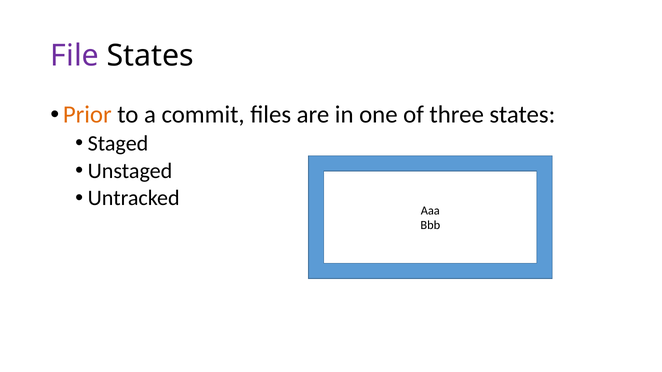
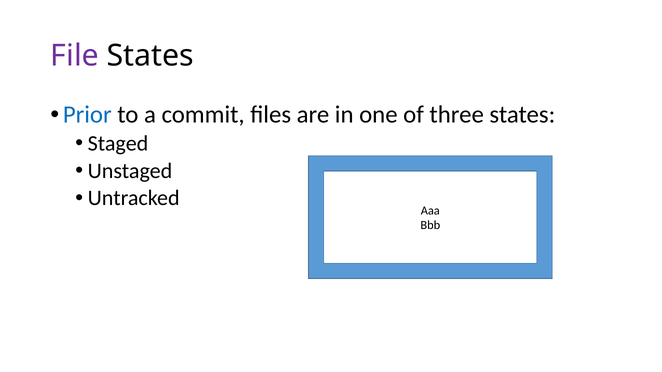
Prior colour: orange -> blue
